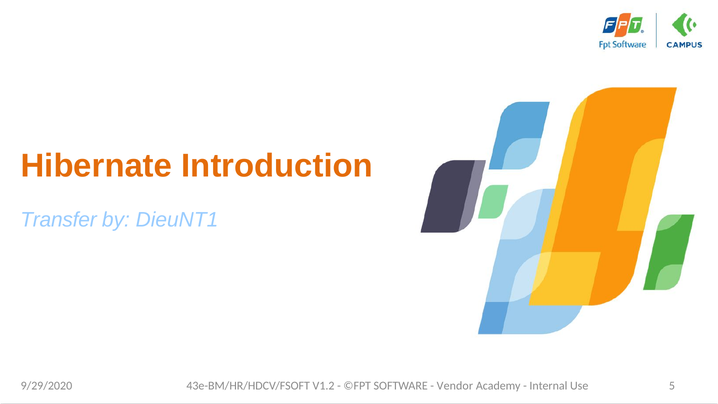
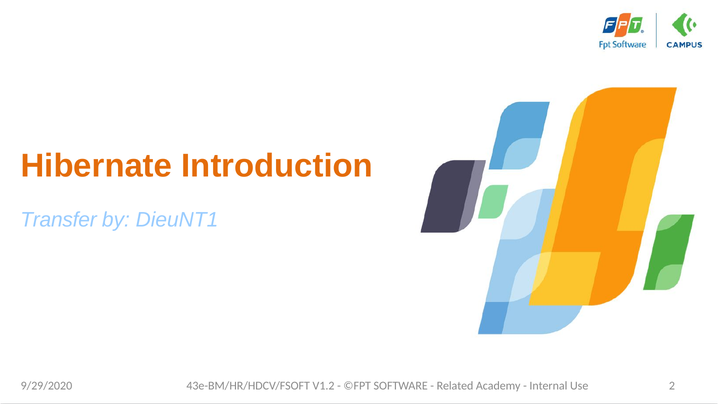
Vendor: Vendor -> Related
5: 5 -> 2
